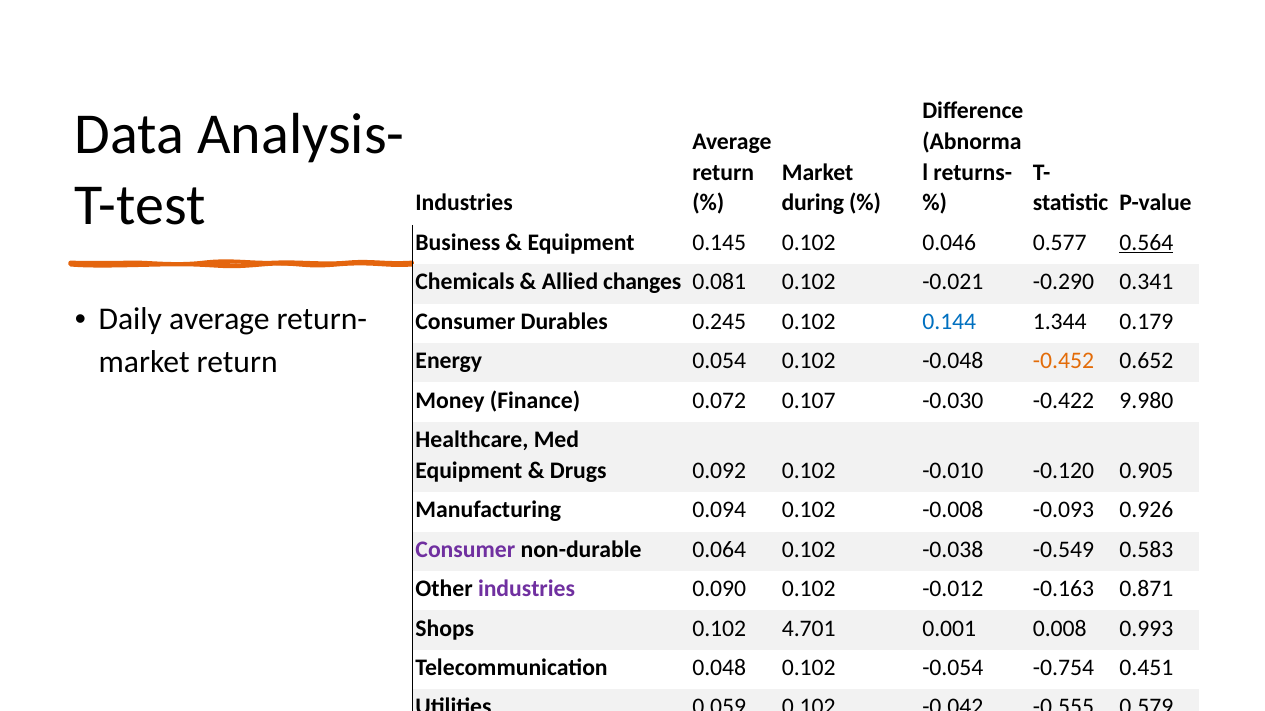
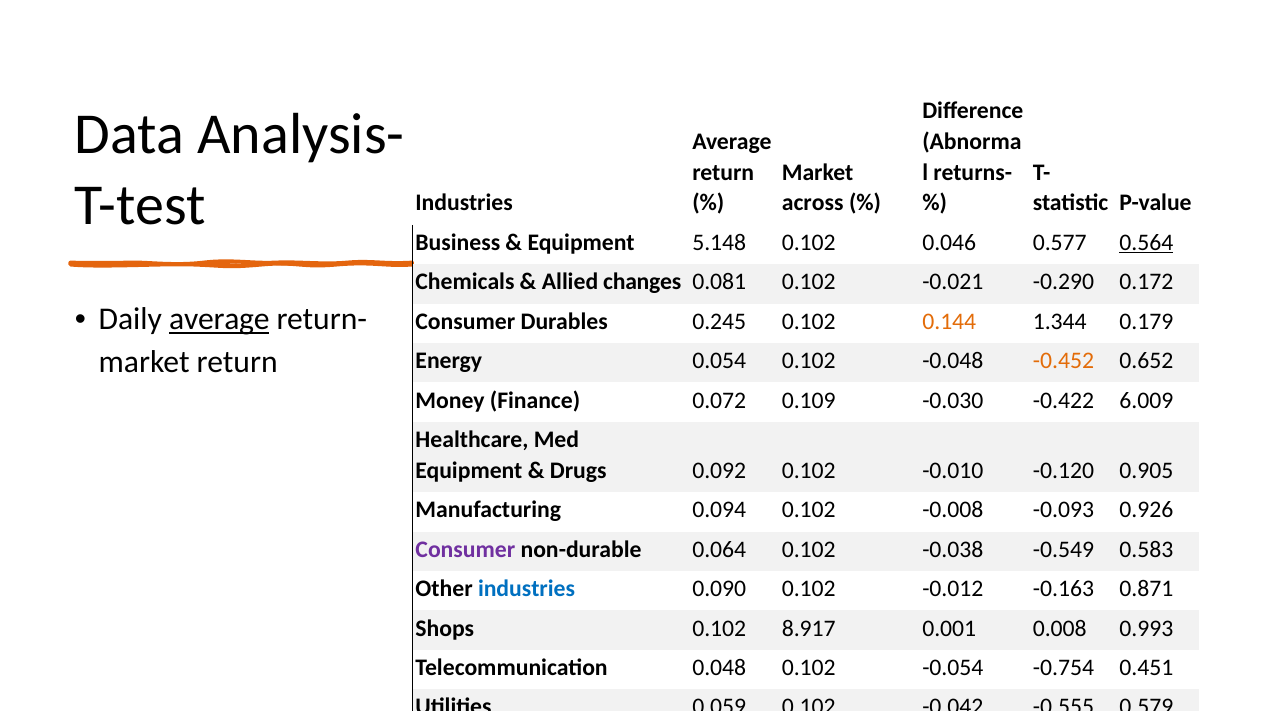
during: during -> across
0.145: 0.145 -> 5.148
0.341: 0.341 -> 0.172
average at (219, 319) underline: none -> present
0.144 colour: blue -> orange
0.107: 0.107 -> 0.109
9.980: 9.980 -> 6.009
industries at (527, 589) colour: purple -> blue
4.701: 4.701 -> 8.917
